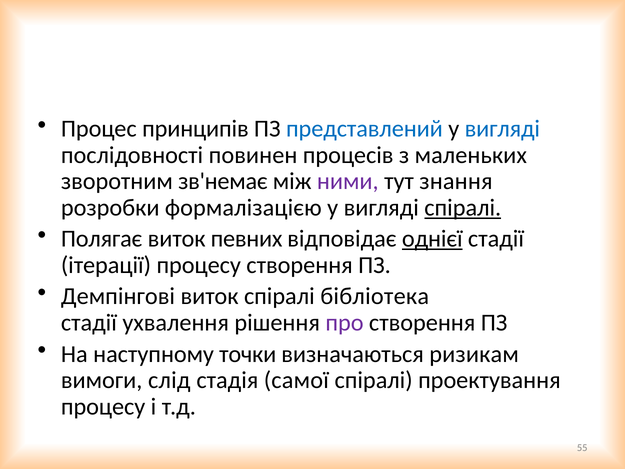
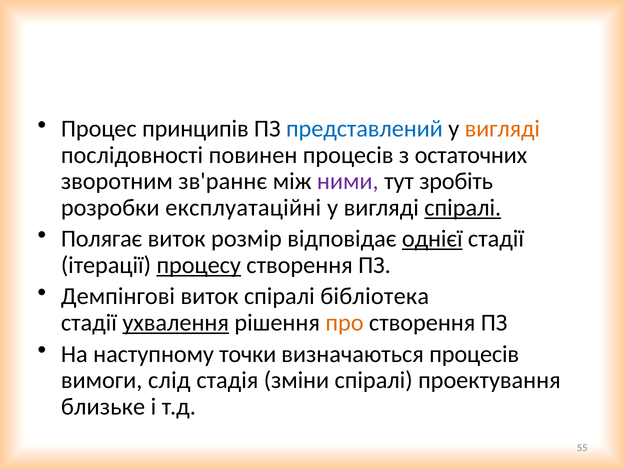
вигляді at (502, 129) colour: blue -> orange
маленьких: маленьких -> остаточних
зв'немає: зв'немає -> зв'раннє
знання: знання -> зробіть
формалізацією: формалізацією -> експлуатаційні
певних: певних -> розмір
процесу at (199, 265) underline: none -> present
ухвалення underline: none -> present
про colour: purple -> orange
визначаються ризикам: ризикам -> процесів
самої: самої -> зміни
процесу at (103, 406): процесу -> близьке
